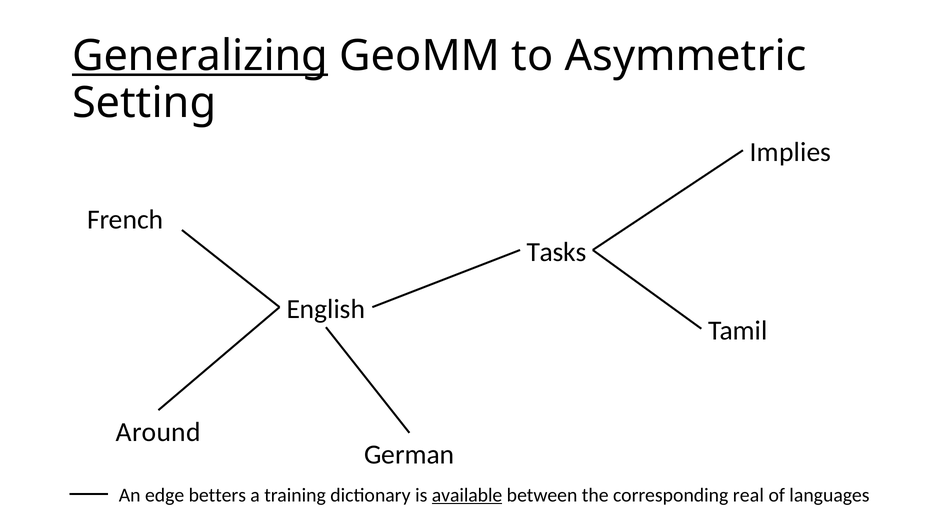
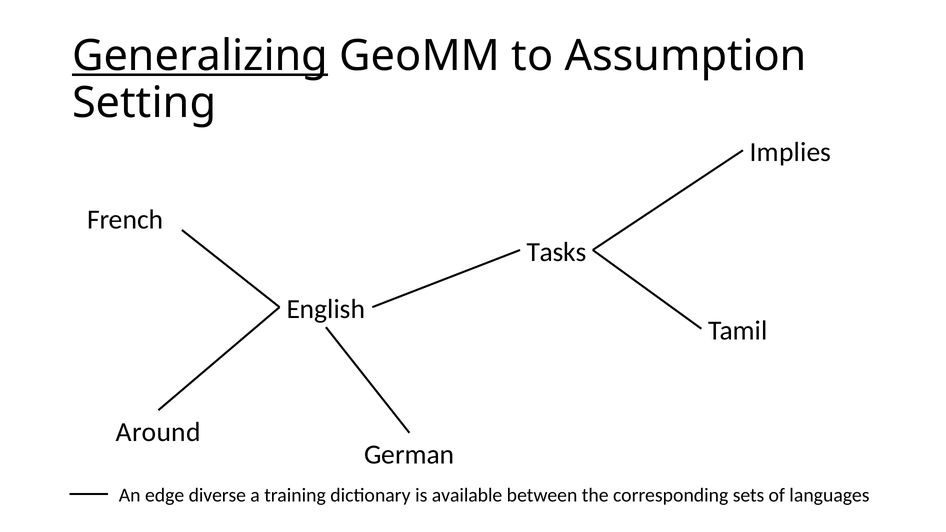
Asymmetric: Asymmetric -> Assumption
betters: betters -> diverse
available underline: present -> none
real: real -> sets
